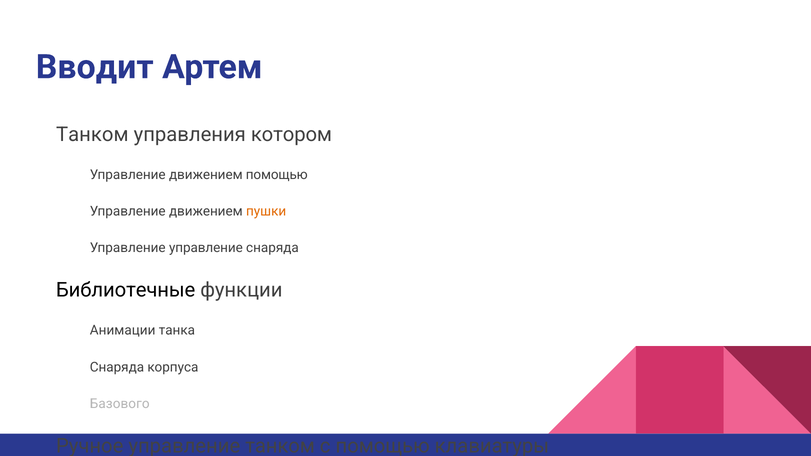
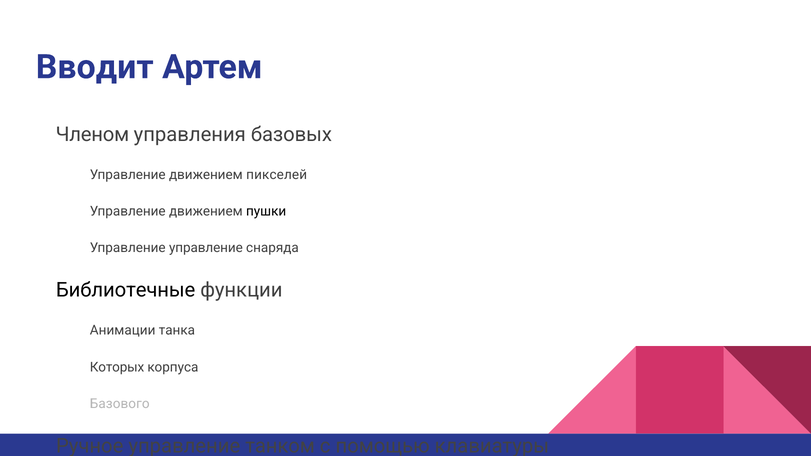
Танком at (92, 134): Танком -> Членом
котором: котором -> базовых
движением помощью: помощью -> пикселей
пушки colour: orange -> black
Снаряда at (117, 367): Снаряда -> Которых
